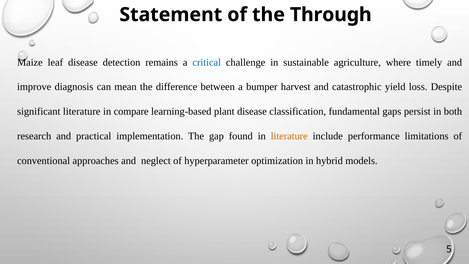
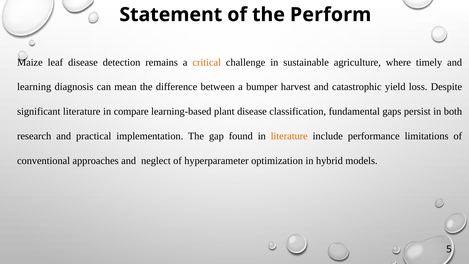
Through: Through -> Perform
critical colour: blue -> orange
improve: improve -> learning
